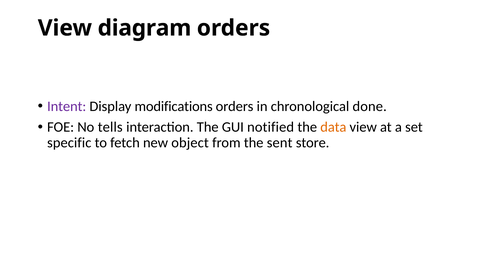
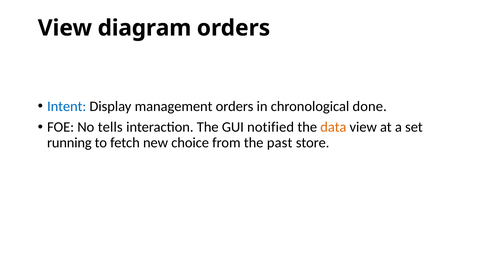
Intent colour: purple -> blue
modifications: modifications -> management
specific: specific -> running
object: object -> choice
sent: sent -> past
